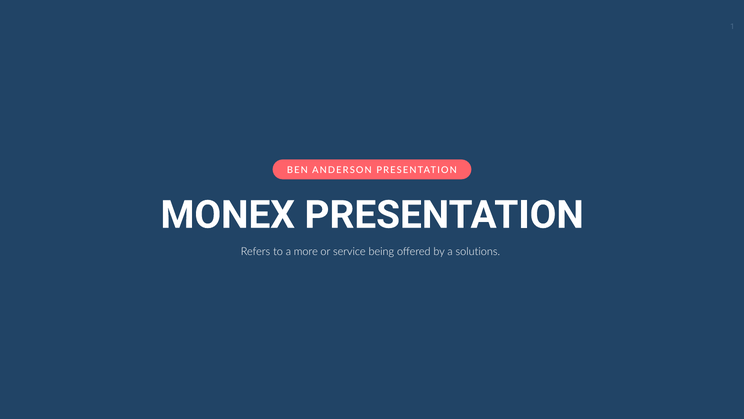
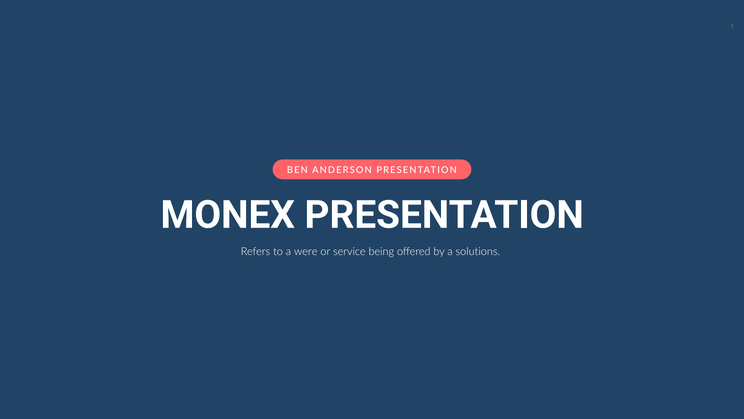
more: more -> were
